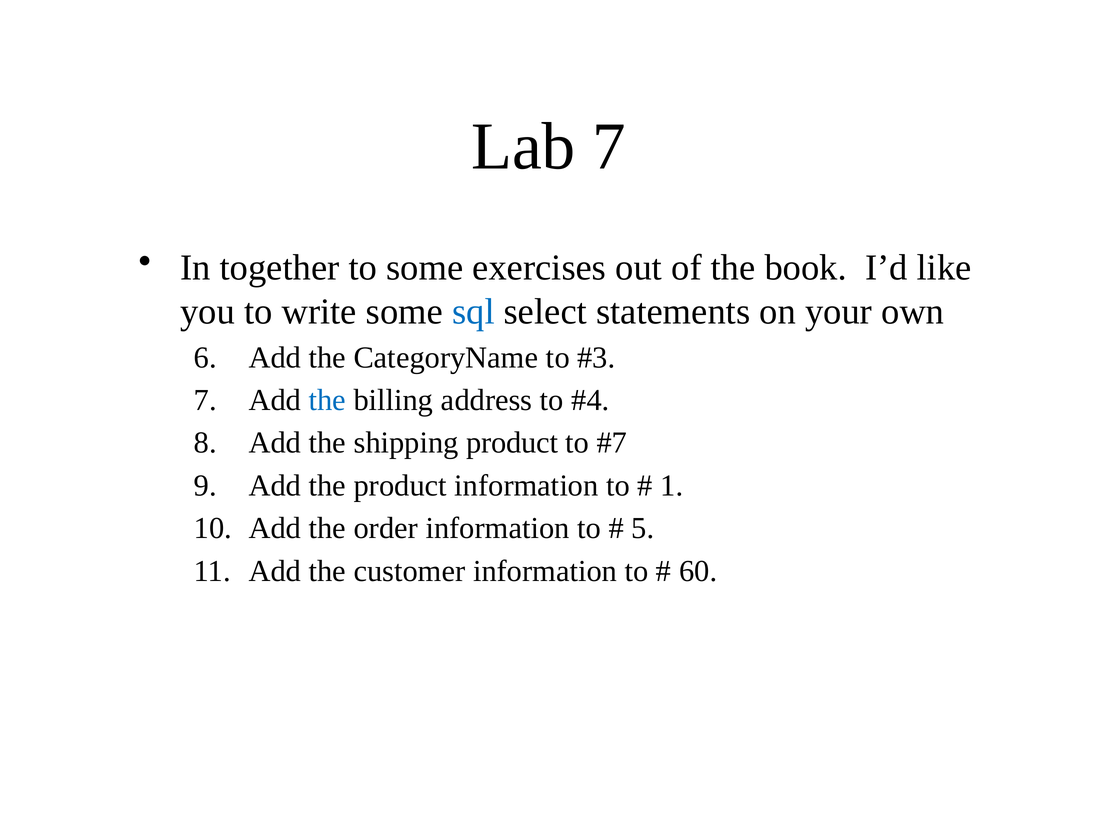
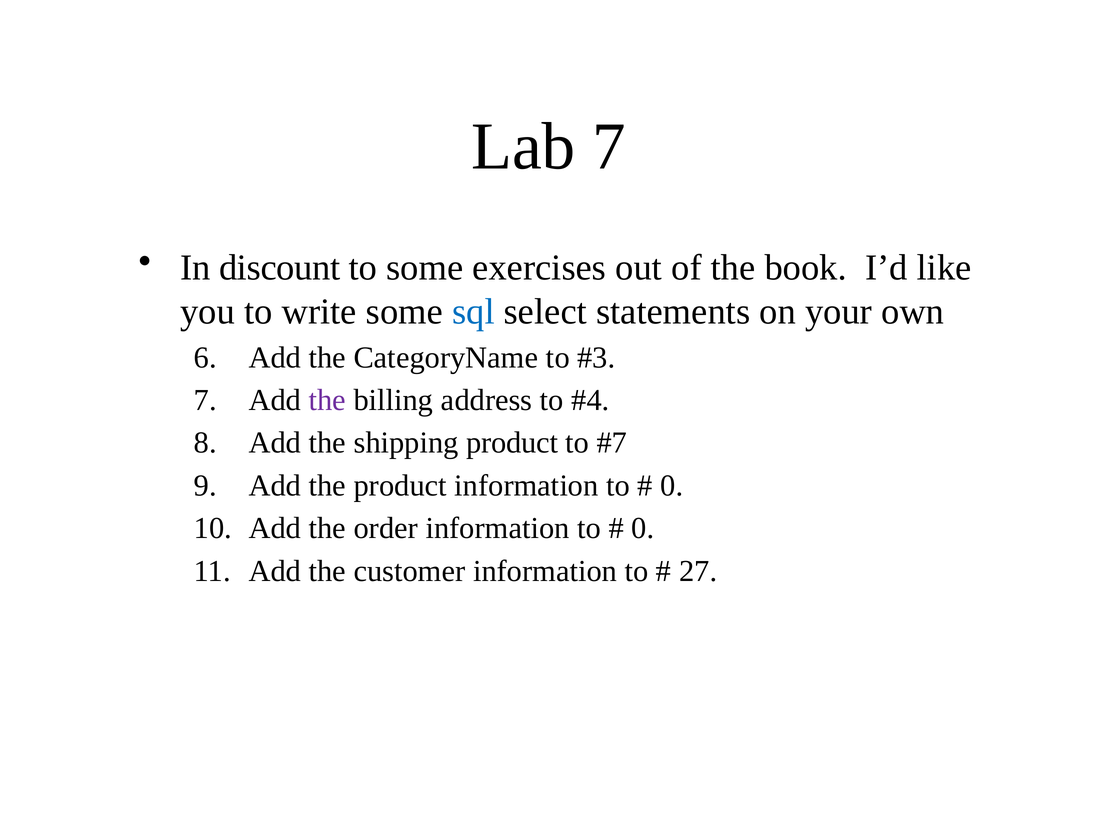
together: together -> discount
the at (327, 400) colour: blue -> purple
1 at (672, 485): 1 -> 0
5 at (643, 528): 5 -> 0
60: 60 -> 27
